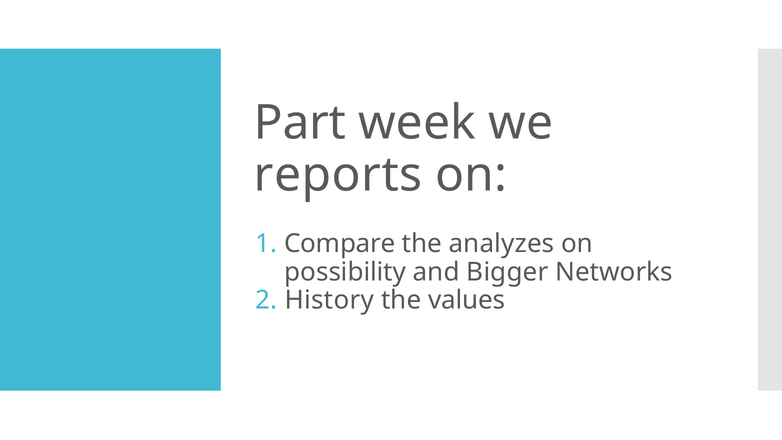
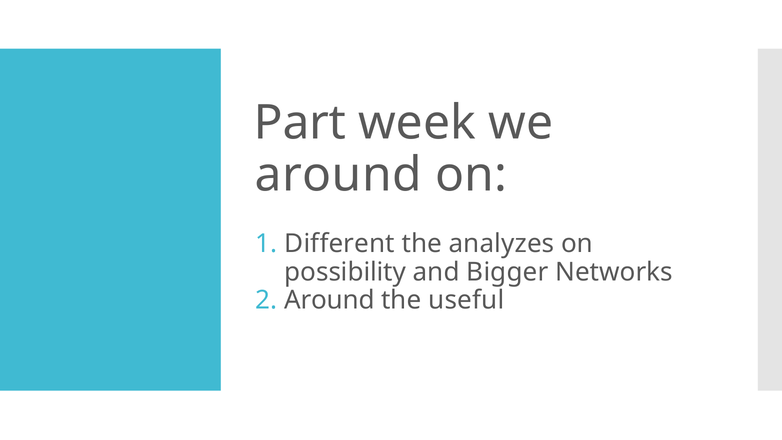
reports at (338, 175): reports -> around
Compare: Compare -> Different
History at (329, 300): History -> Around
values: values -> useful
